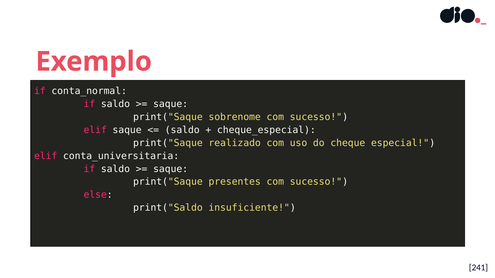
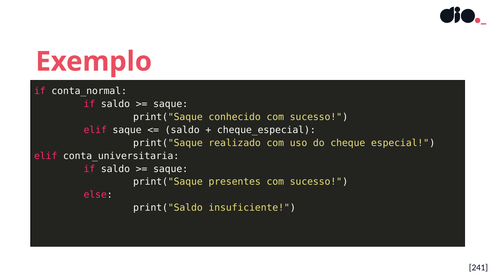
sobrenome: sobrenome -> conhecido
